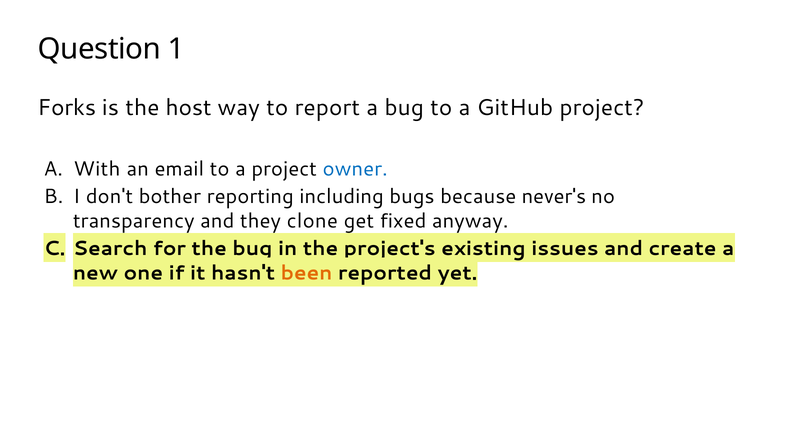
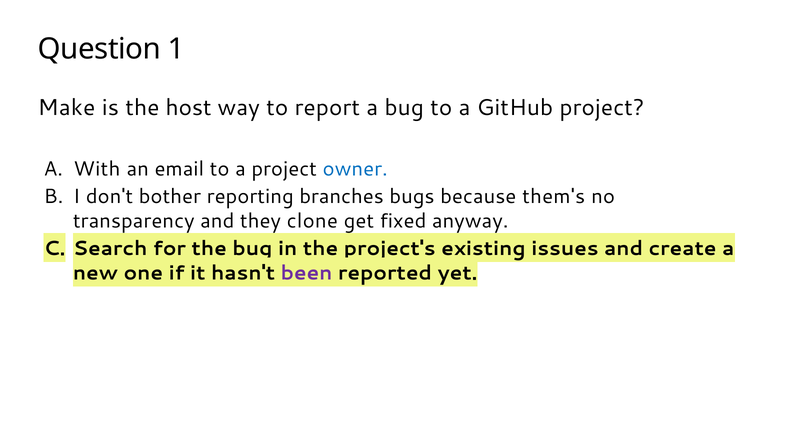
Forks: Forks -> Make
including: including -> branches
never's: never's -> them's
been colour: orange -> purple
